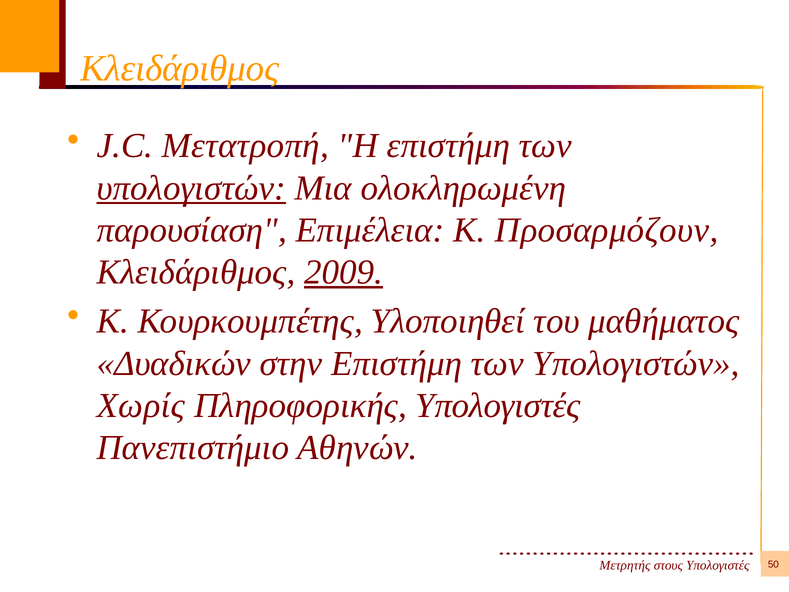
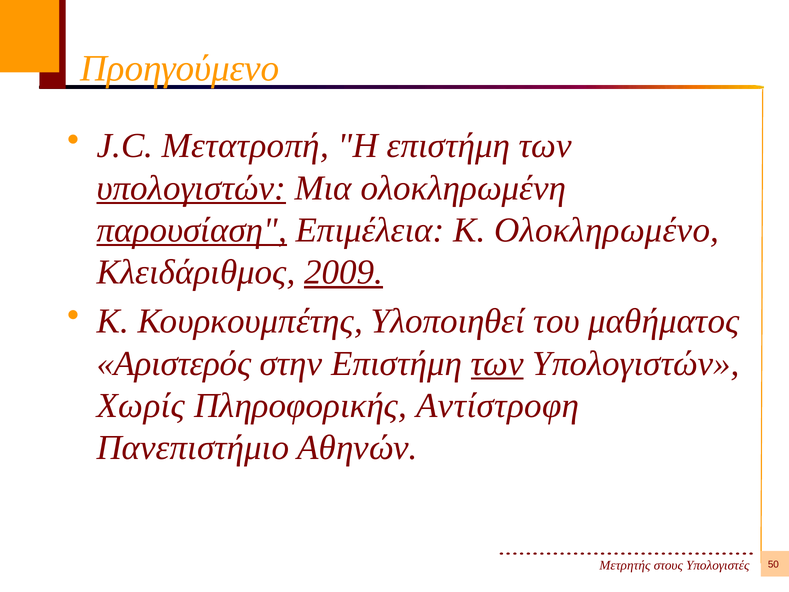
Κλειδάριθμος at (180, 68): Κλειδάριθμος -> Προηγούμενο
παρουσίαση underline: none -> present
Προσαρμόζουν: Προσαρμόζουν -> Ολοκληρωμένο
Δυαδικών: Δυαδικών -> Αριστερός
των at (497, 363) underline: none -> present
Πληροφορικής Υπολογιστές: Υπολογιστές -> Αντίστροφη
